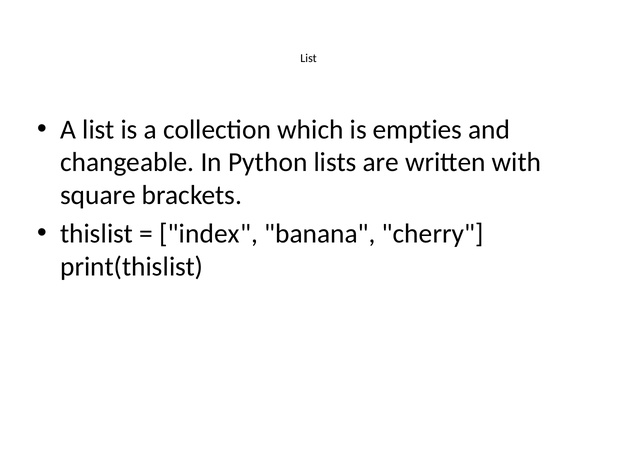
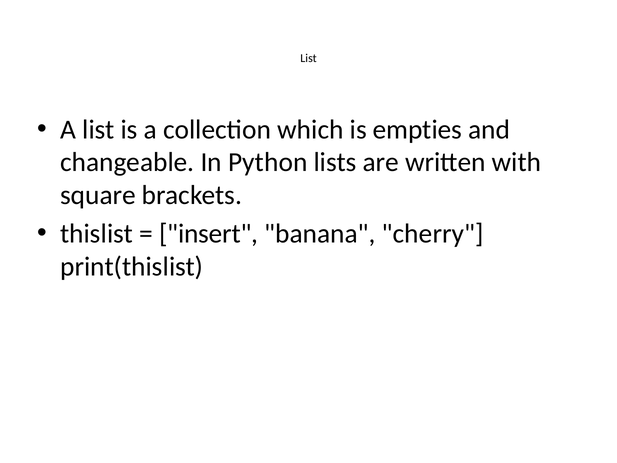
index: index -> insert
